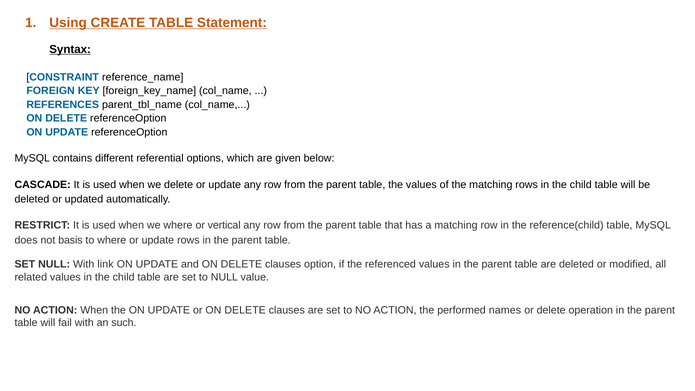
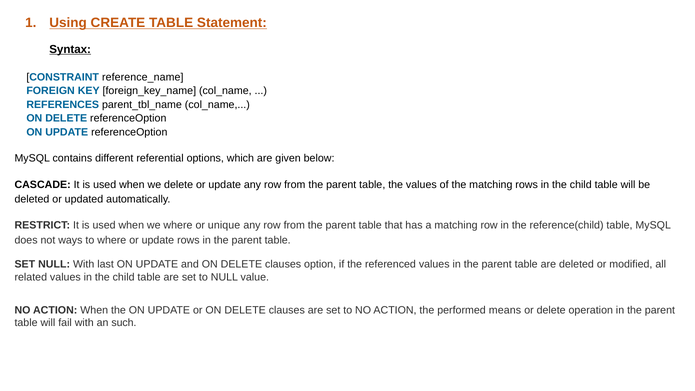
vertical: vertical -> unique
basis: basis -> ways
link: link -> last
names: names -> means
